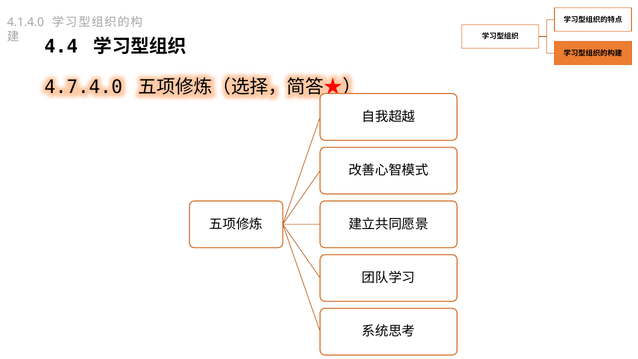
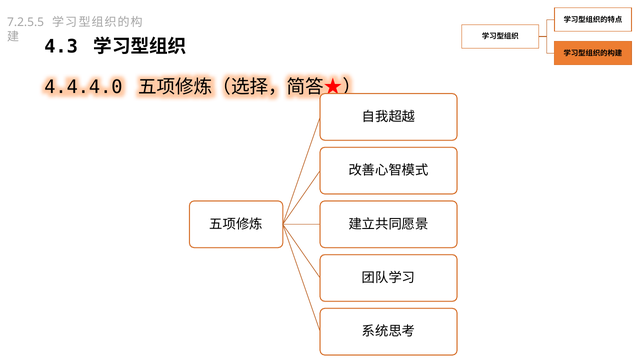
4.1.4.0: 4.1.4.0 -> 7.2.5.5
4.4: 4.4 -> 4.3
4.7.4.0: 4.7.4.0 -> 4.4.4.0
